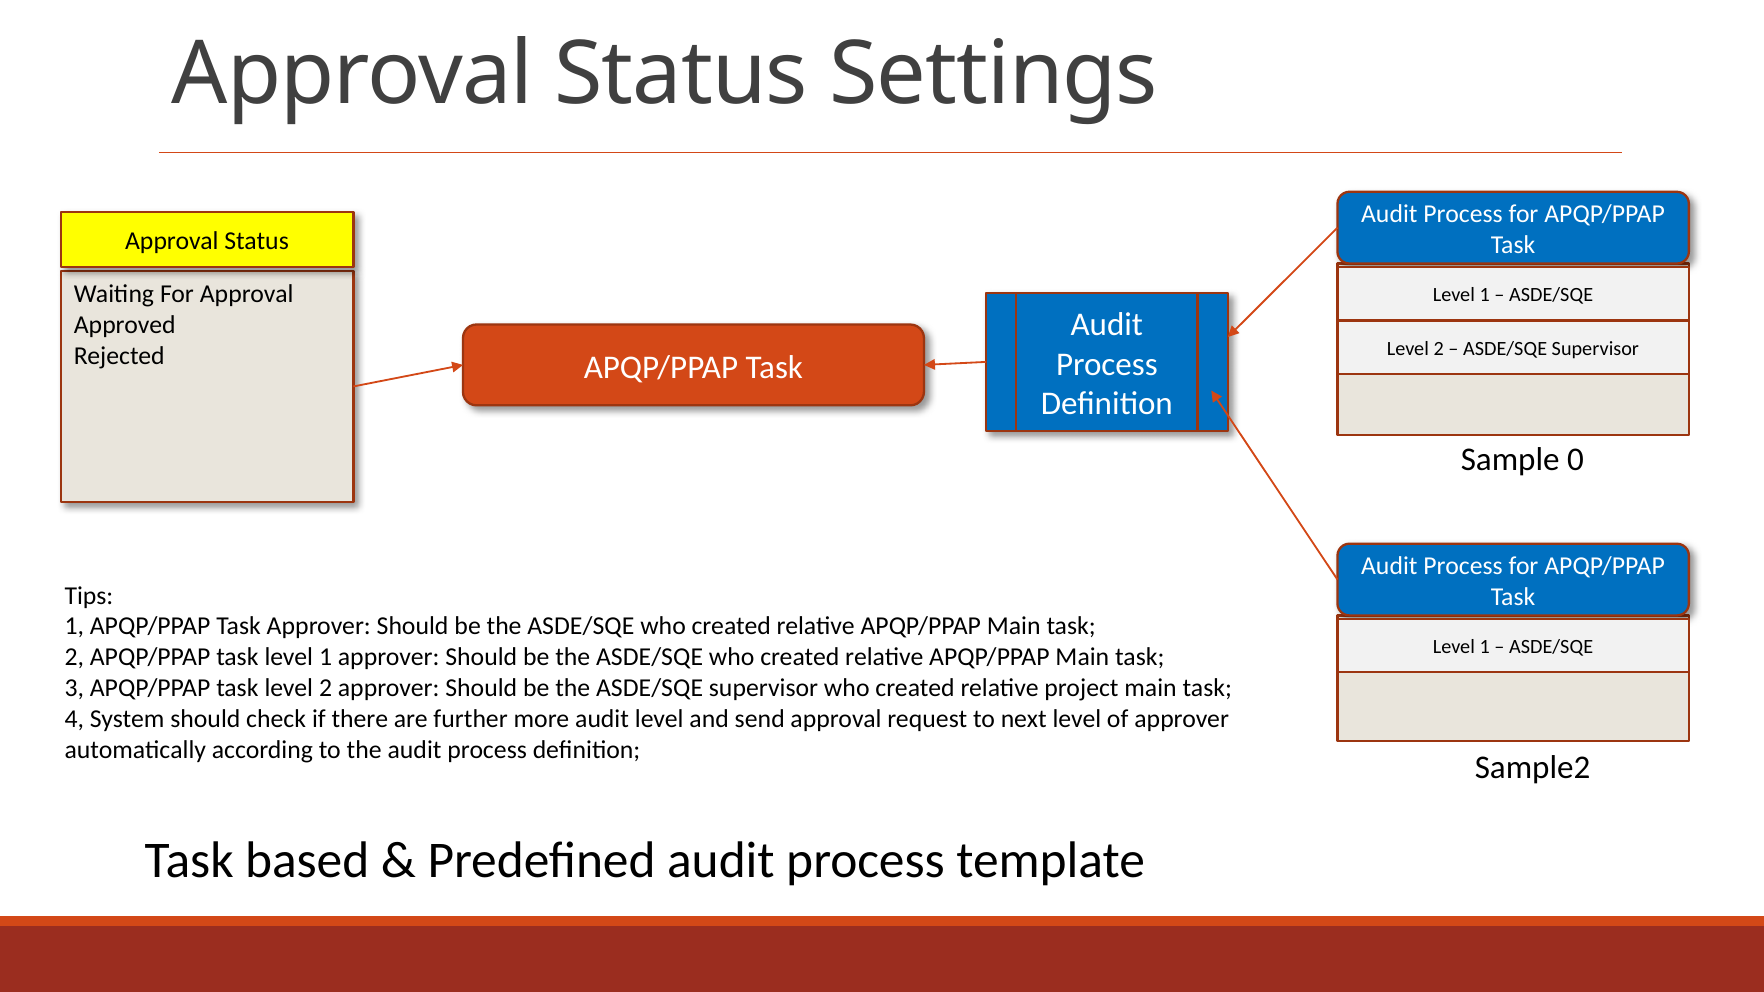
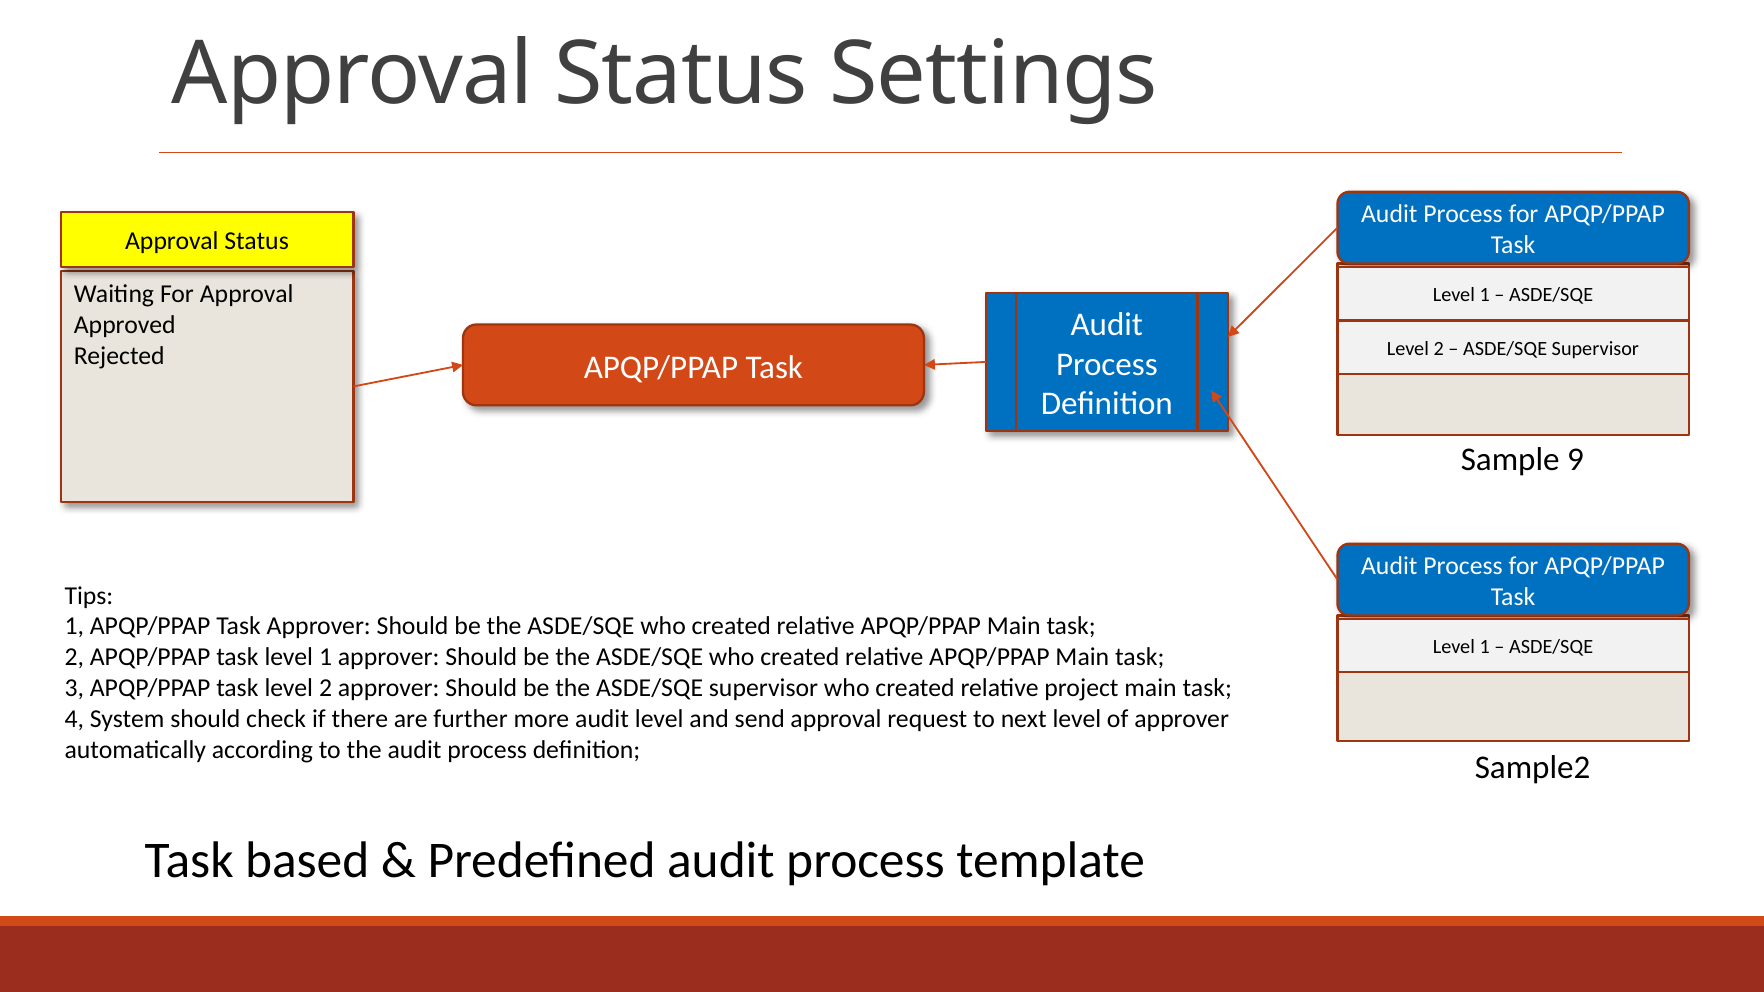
0: 0 -> 9
